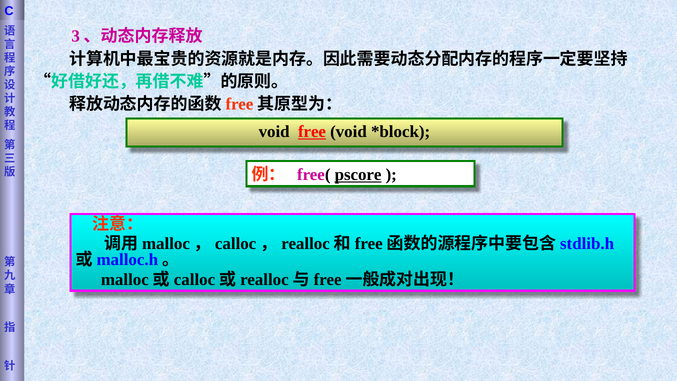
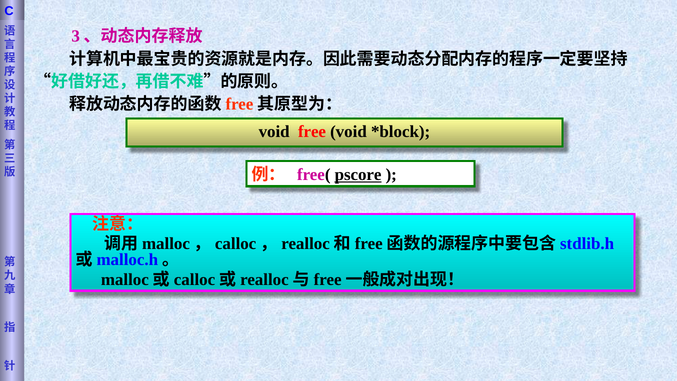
free underline: present -> none
